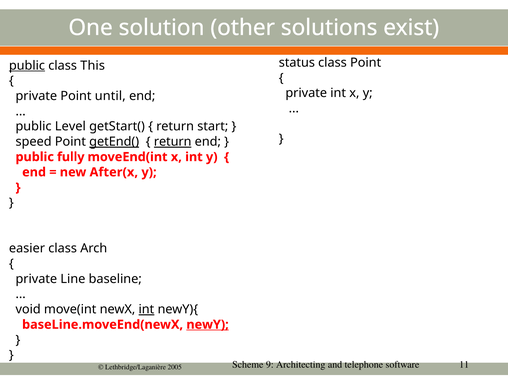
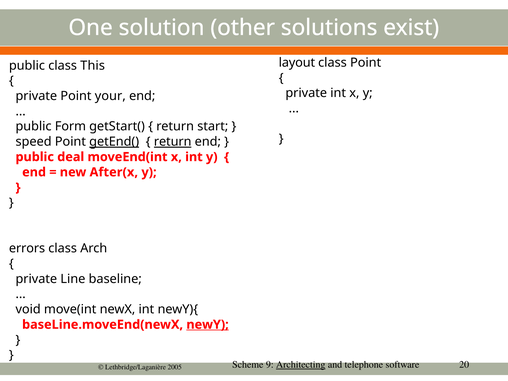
status: status -> layout
public at (27, 66) underline: present -> none
until: until -> your
Level: Level -> Form
fully: fully -> deal
easier: easier -> errors
int at (146, 309) underline: present -> none
Architecting underline: none -> present
11: 11 -> 20
